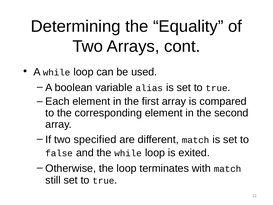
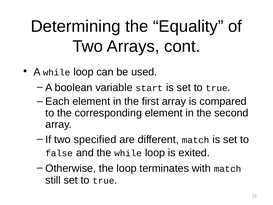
alias: alias -> start
